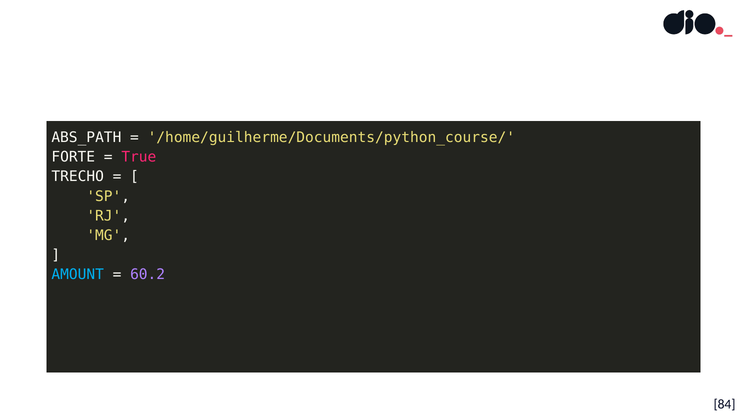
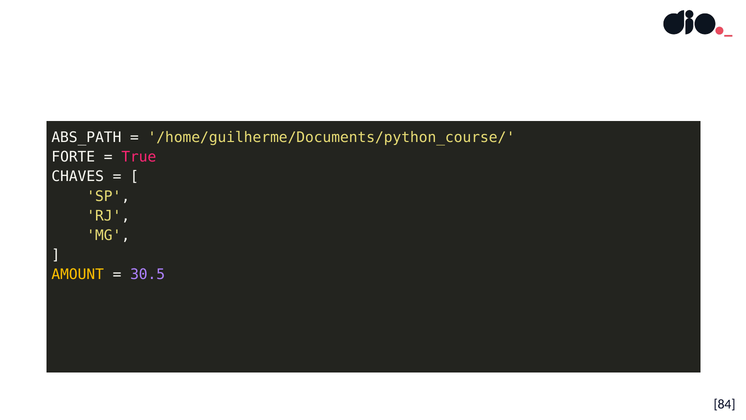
TRECHO: TRECHO -> CHAVES
AMOUNT colour: light blue -> yellow
60.2: 60.2 -> 30.5
